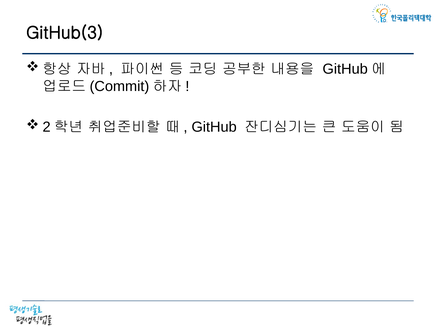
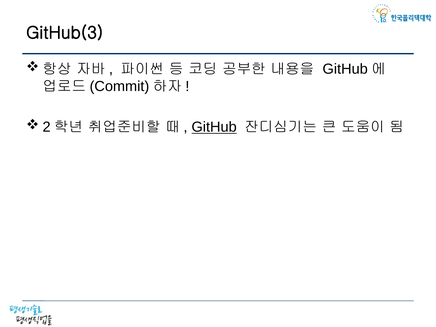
GitHub underline: none -> present
